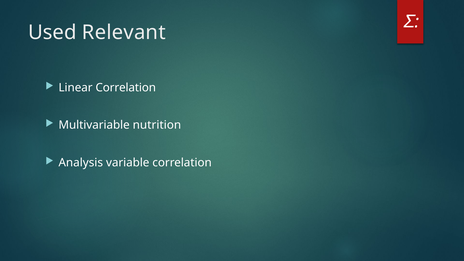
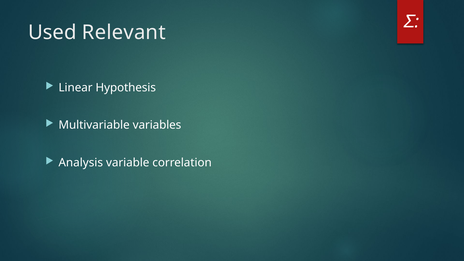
Linear Correlation: Correlation -> Hypothesis
nutrition: nutrition -> variables
